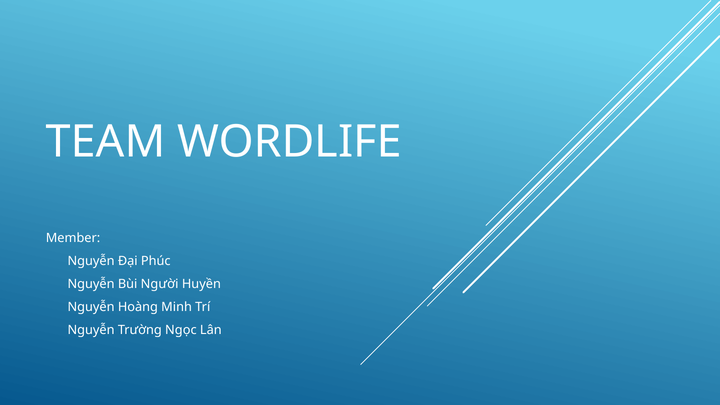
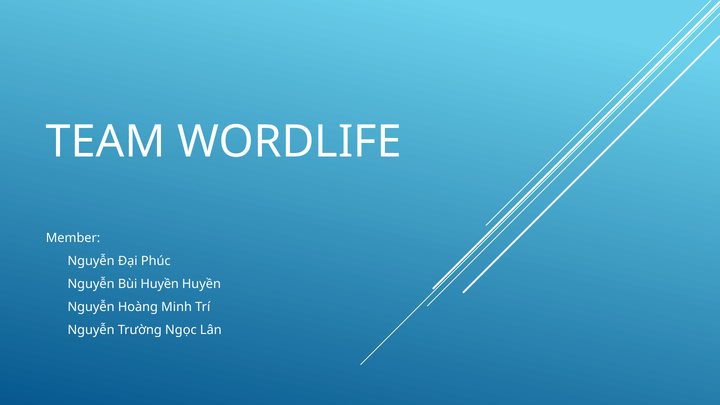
Bùi Người: Người -> Huyền
